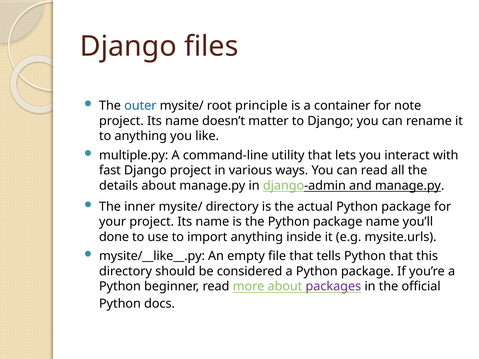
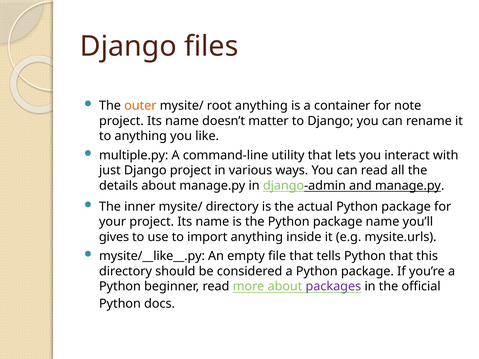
outer colour: blue -> orange
root principle: principle -> anything
fast: fast -> just
done: done -> gives
